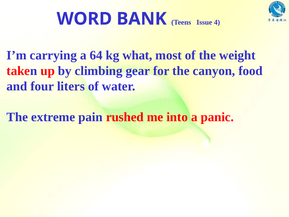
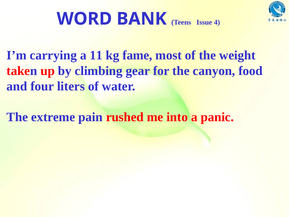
64: 64 -> 11
what: what -> fame
